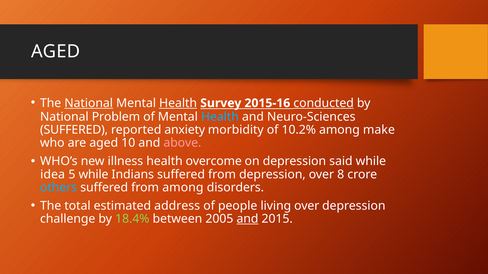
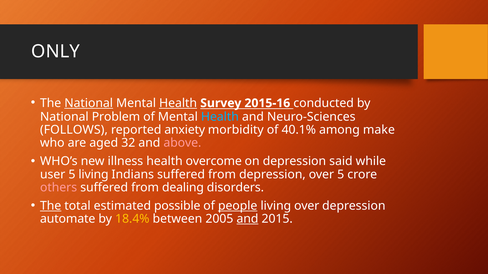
AGED at (56, 52): AGED -> ONLY
conducted underline: present -> none
SUFFERED at (74, 130): SUFFERED -> FOLLOWS
10.2%: 10.2% -> 40.1%
10: 10 -> 32
idea: idea -> user
5 while: while -> living
over 8: 8 -> 5
others colour: light blue -> pink
from among: among -> dealing
The at (51, 206) underline: none -> present
address: address -> possible
people underline: none -> present
challenge: challenge -> automate
18.4% colour: light green -> yellow
